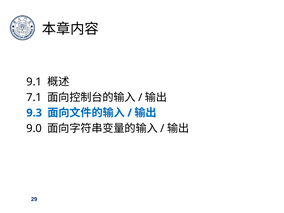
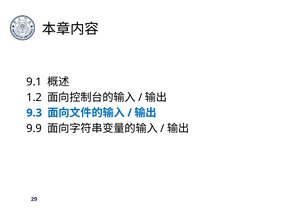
7.1: 7.1 -> 1.2
9.0: 9.0 -> 9.9
